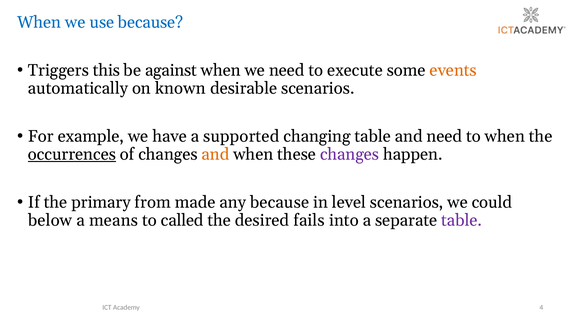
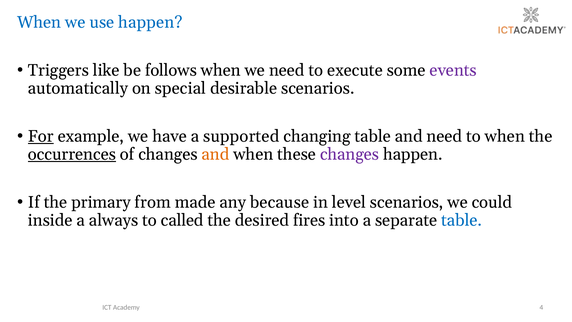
use because: because -> happen
this: this -> like
against: against -> follows
events colour: orange -> purple
known: known -> special
For underline: none -> present
below: below -> inside
means: means -> always
fails: fails -> fires
table at (462, 220) colour: purple -> blue
